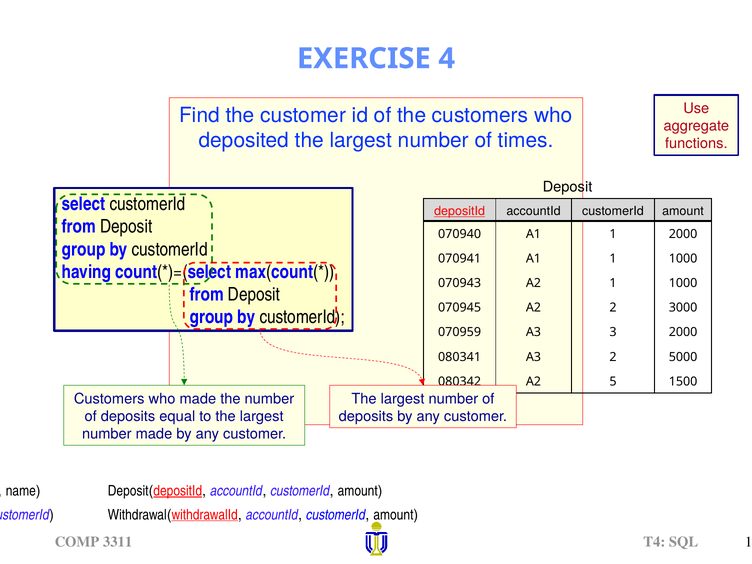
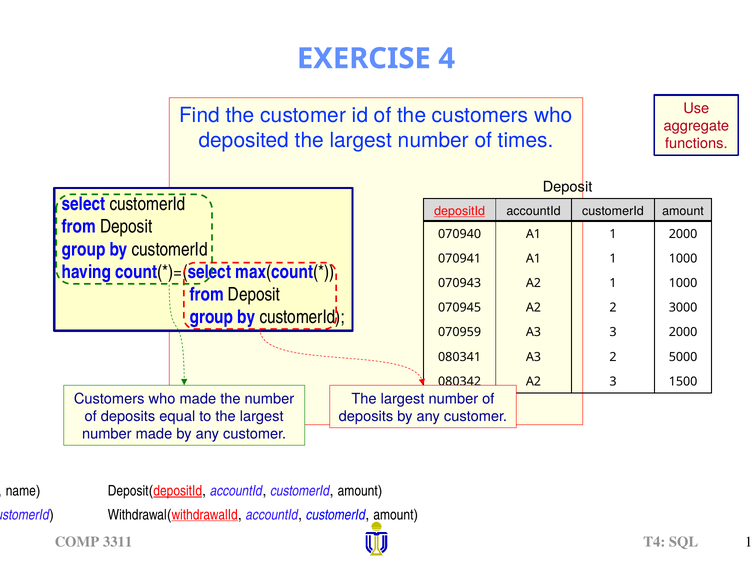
A2 5: 5 -> 3
